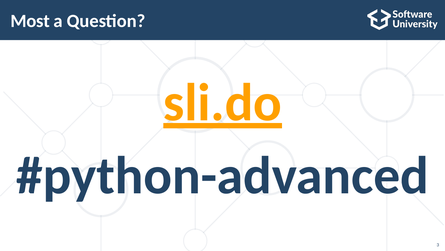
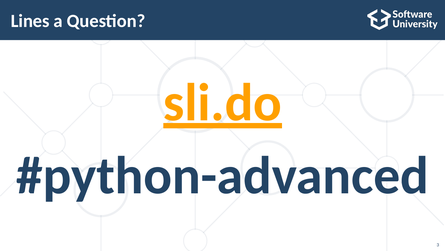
Most: Most -> Lines
